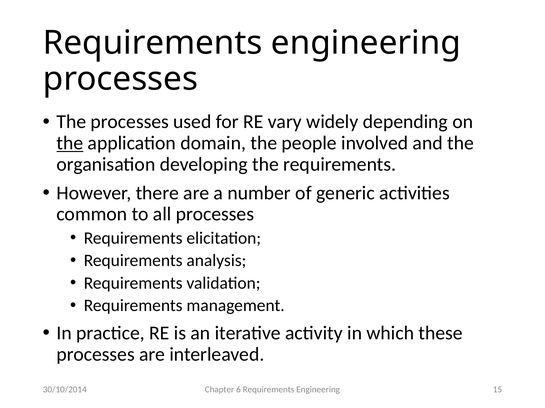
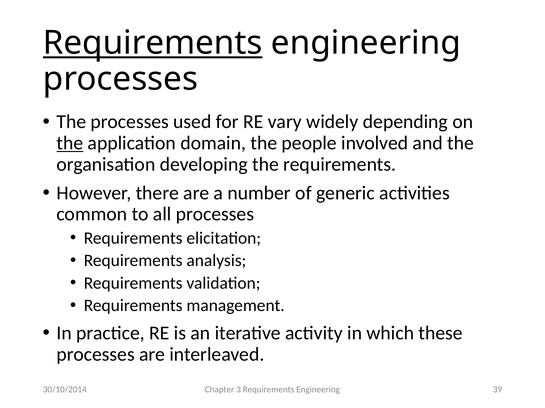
Requirements at (153, 43) underline: none -> present
6: 6 -> 3
15: 15 -> 39
